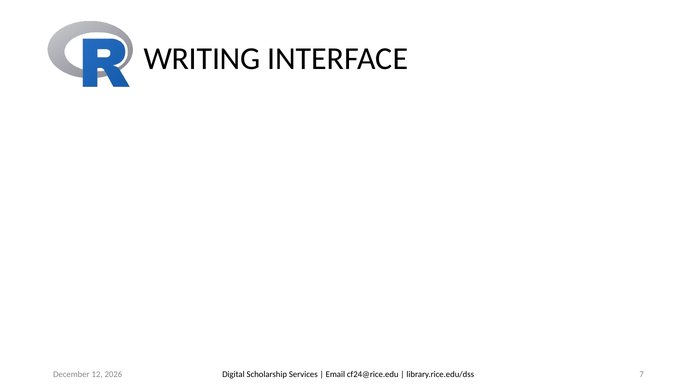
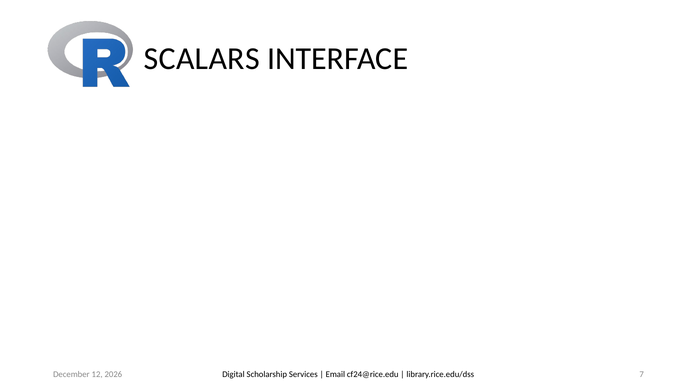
WRITING: WRITING -> SCALARS
